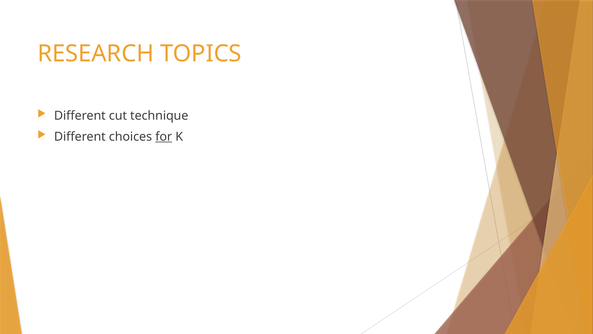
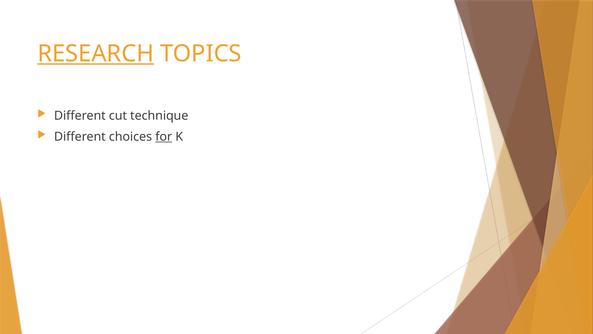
RESEARCH underline: none -> present
